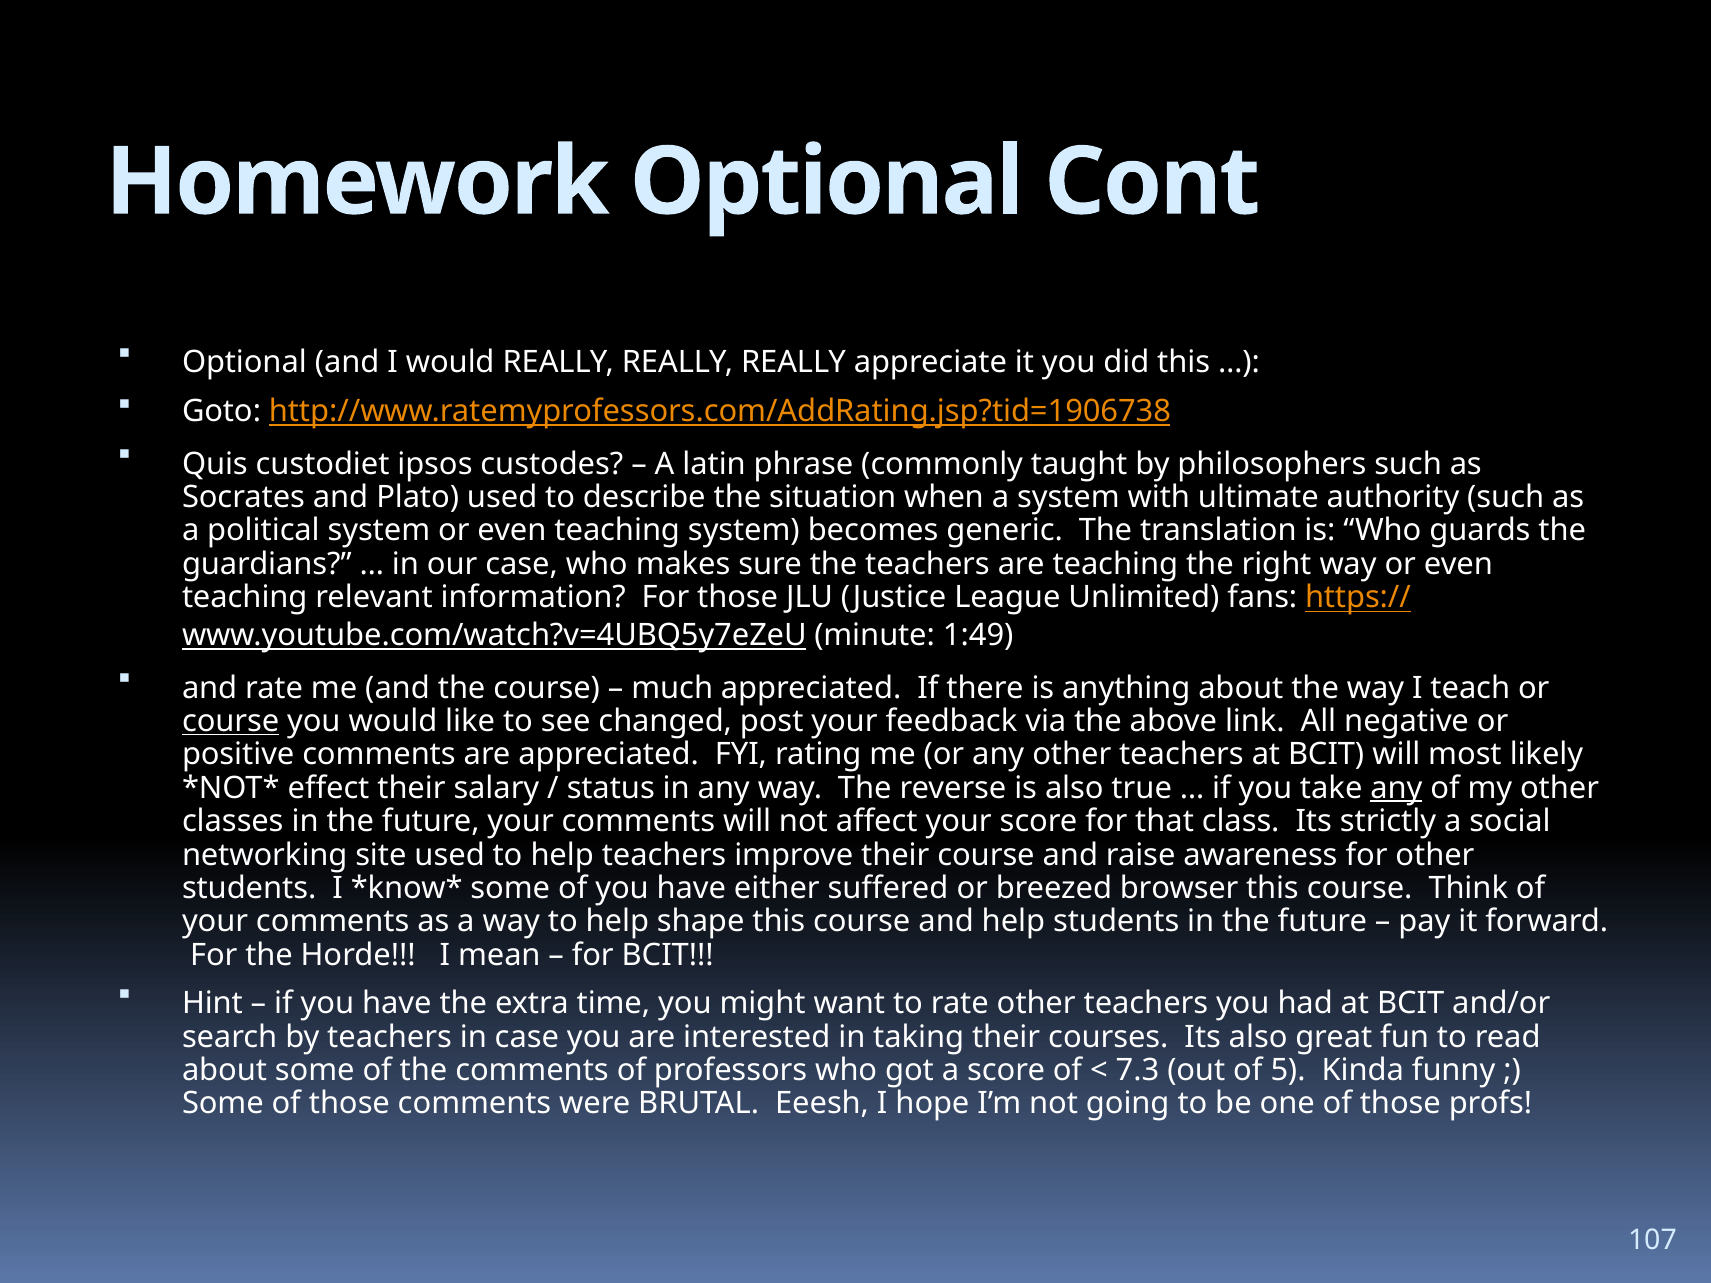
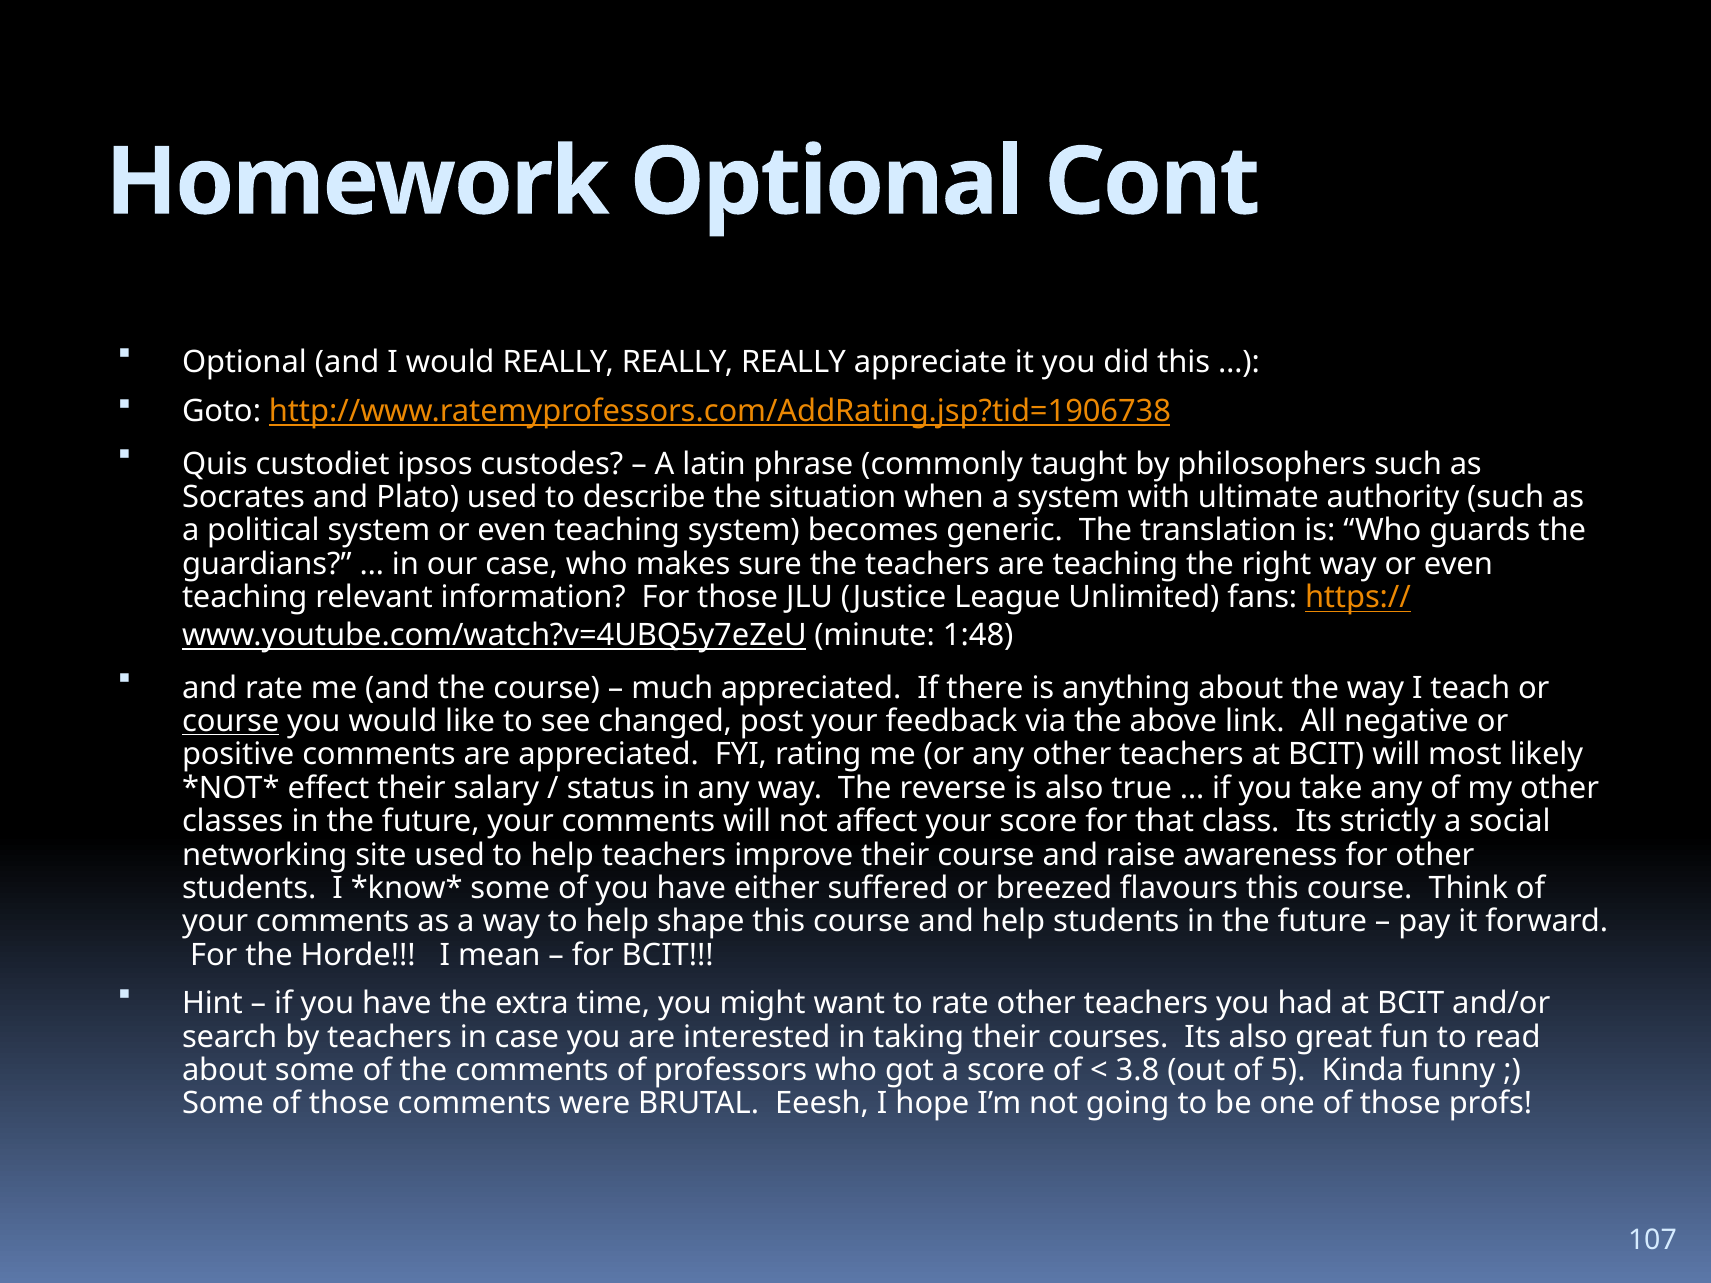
1:49: 1:49 -> 1:48
any at (1396, 788) underline: present -> none
browser: browser -> flavours
7.3: 7.3 -> 3.8
